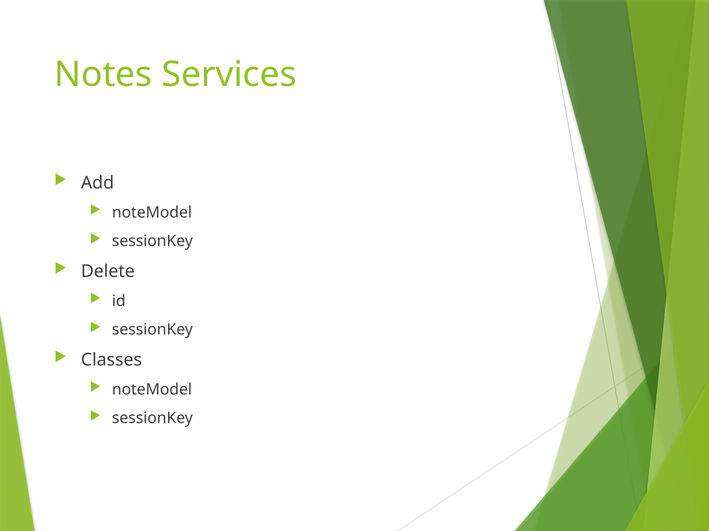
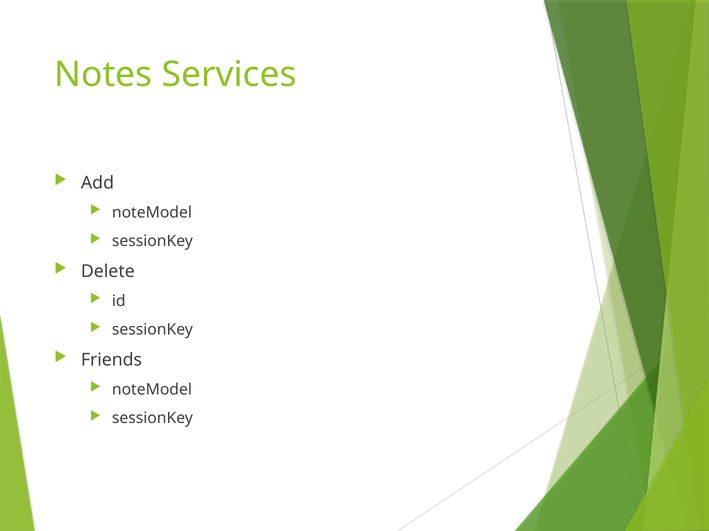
Classes: Classes -> Friends
